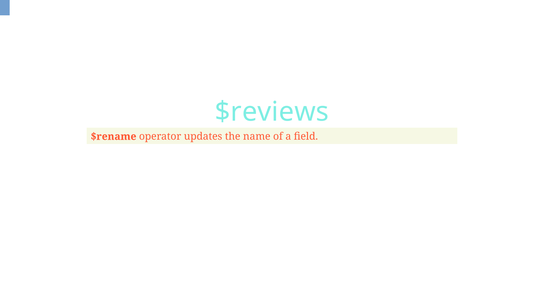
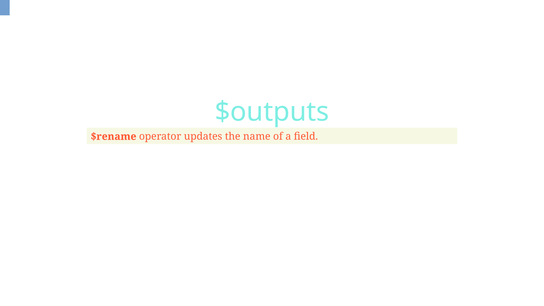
$reviews: $reviews -> $outputs
